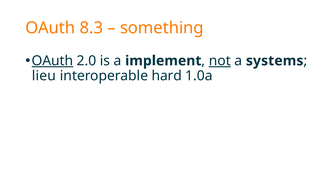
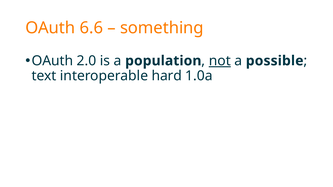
8.3: 8.3 -> 6.6
OAuth at (52, 61) underline: present -> none
implement: implement -> population
systems: systems -> possible
lieu: lieu -> text
